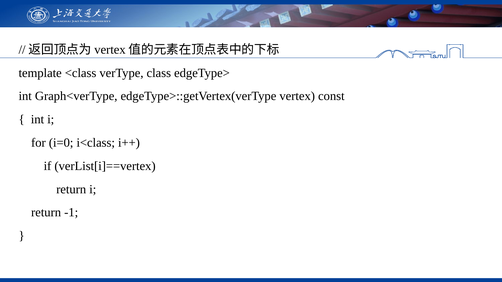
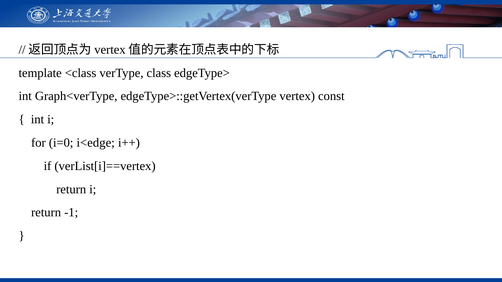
i<class: i<class -> i<edge
